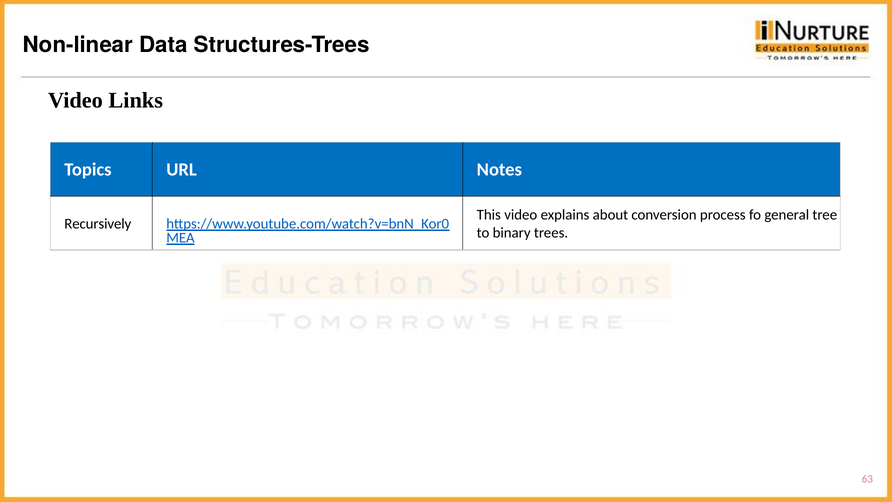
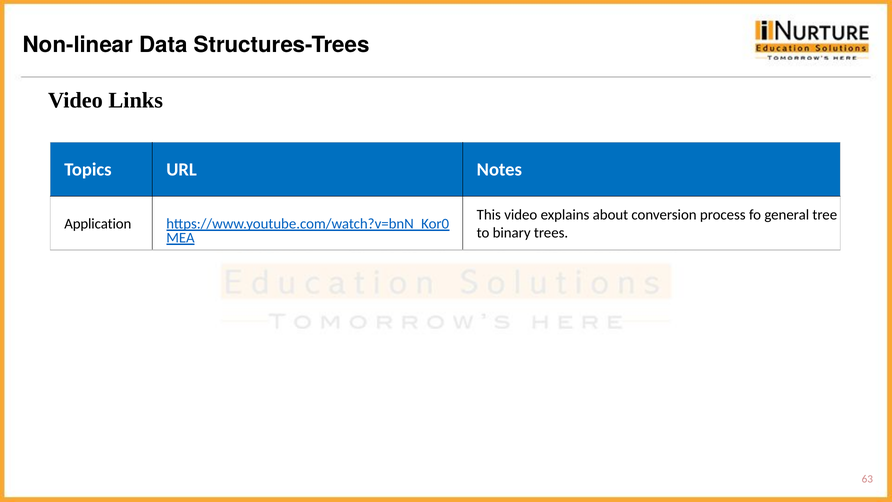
Recursively: Recursively -> Application
